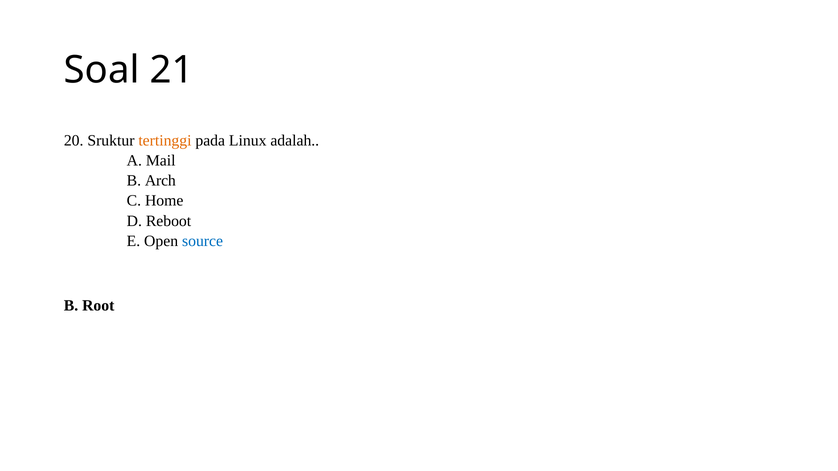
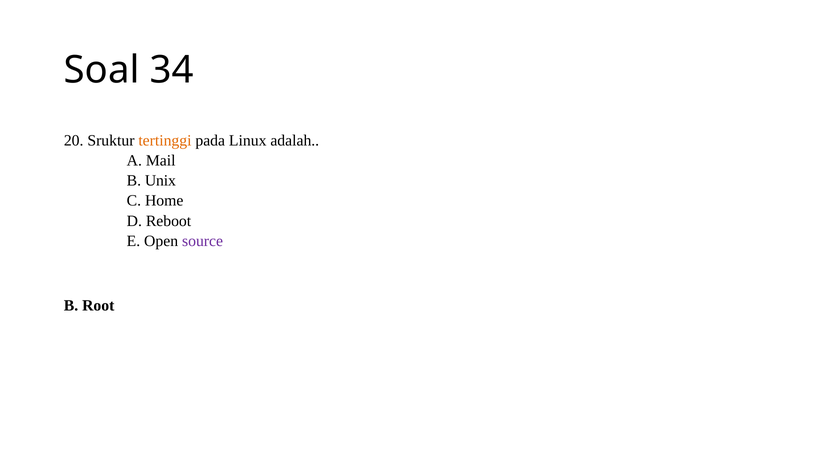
21: 21 -> 34
Arch: Arch -> Unix
source colour: blue -> purple
